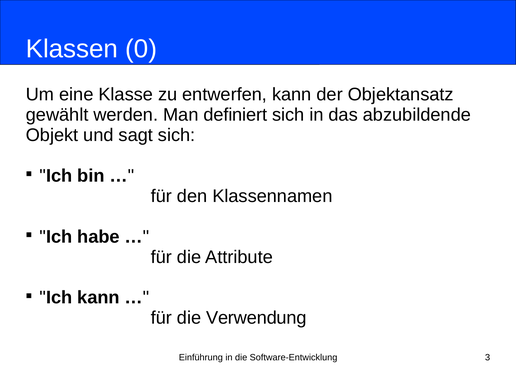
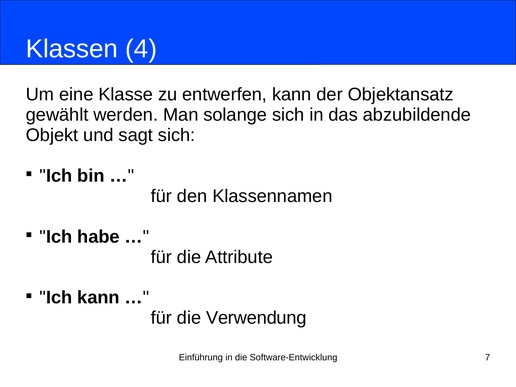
0: 0 -> 4
definiert: definiert -> solange
3: 3 -> 7
